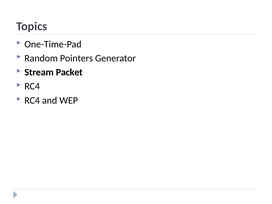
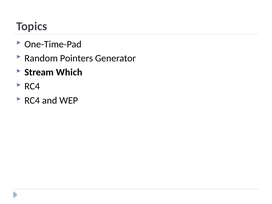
Packet: Packet -> Which
